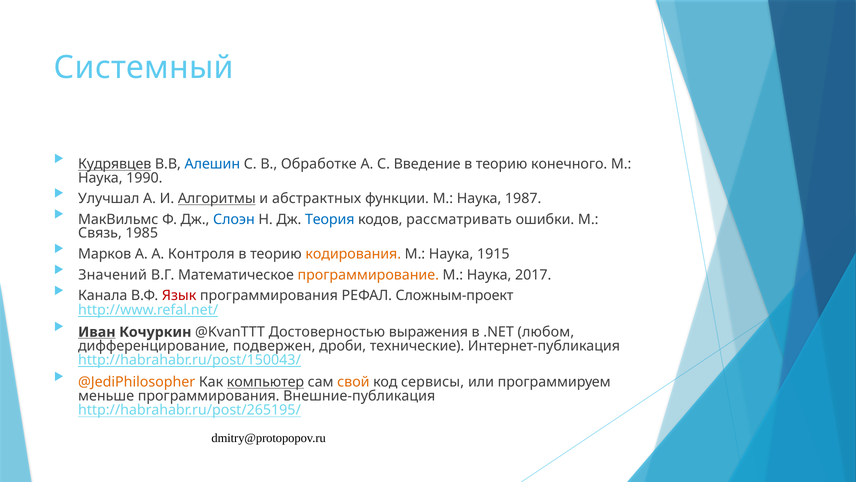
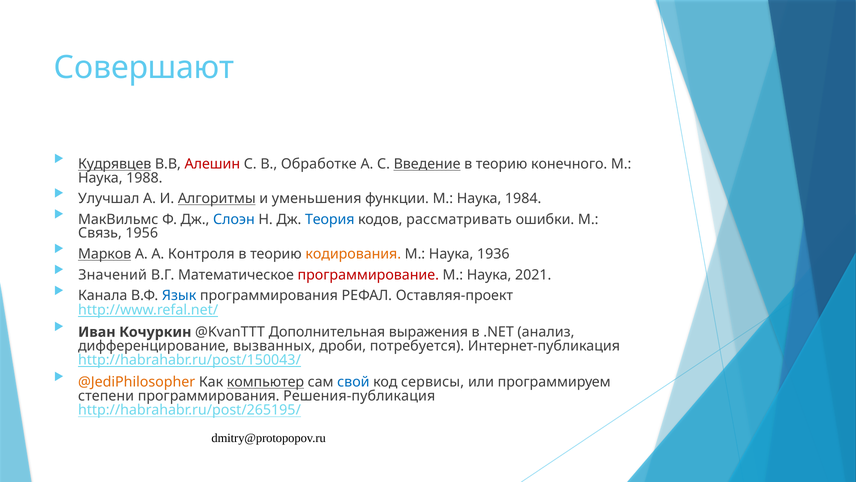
Системный: Системный -> Совершают
Алешин colour: blue -> red
Введение underline: none -> present
1990: 1990 -> 1988
абстрактных: абстрактных -> уменьшения
1987: 1987 -> 1984
1985: 1985 -> 1956
Марков underline: none -> present
1915: 1915 -> 1936
программирование colour: orange -> red
2017: 2017 -> 2021
Язык colour: red -> blue
Сложным-проект: Сложным-проект -> Оставляя-проект
Иван underline: present -> none
Достоверностью: Достоверностью -> Дополнительная
любом: любом -> анализ
подвержен: подвержен -> вызванных
технические: технические -> потребуется
свой colour: orange -> blue
меньше: меньше -> степени
Внешние-публикация: Внешние-публикация -> Решения-публикация
